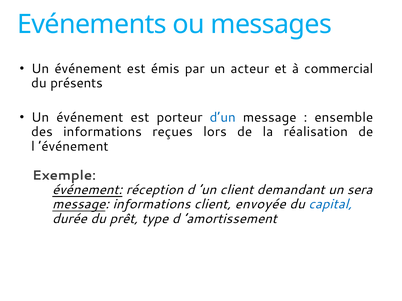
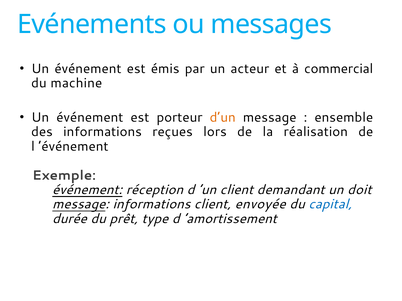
présents: présents -> machine
d’un colour: blue -> orange
sera: sera -> doit
